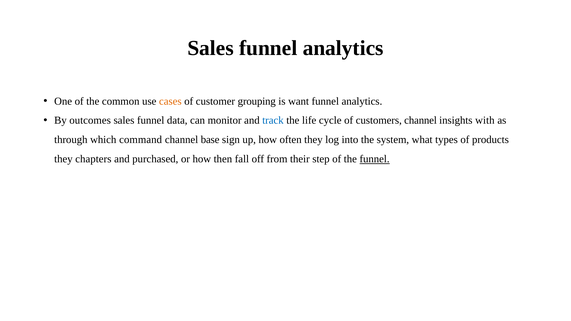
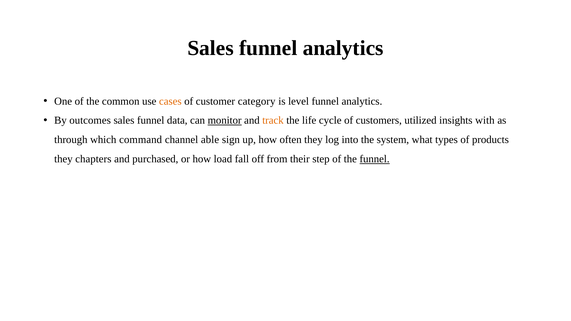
grouping: grouping -> category
want: want -> level
monitor underline: none -> present
track colour: blue -> orange
customers channel: channel -> utilized
base: base -> able
then: then -> load
